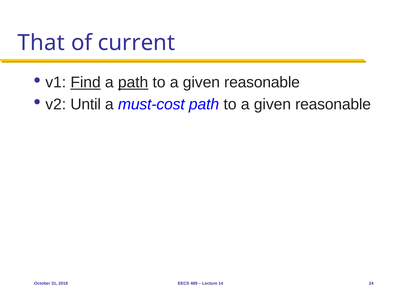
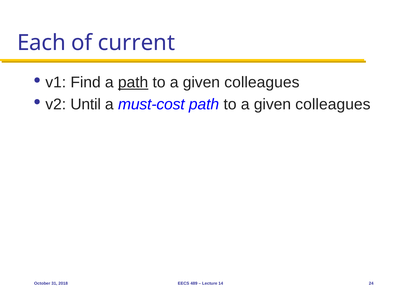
That: That -> Each
Find underline: present -> none
reasonable at (262, 83): reasonable -> colleagues
reasonable at (333, 104): reasonable -> colleagues
